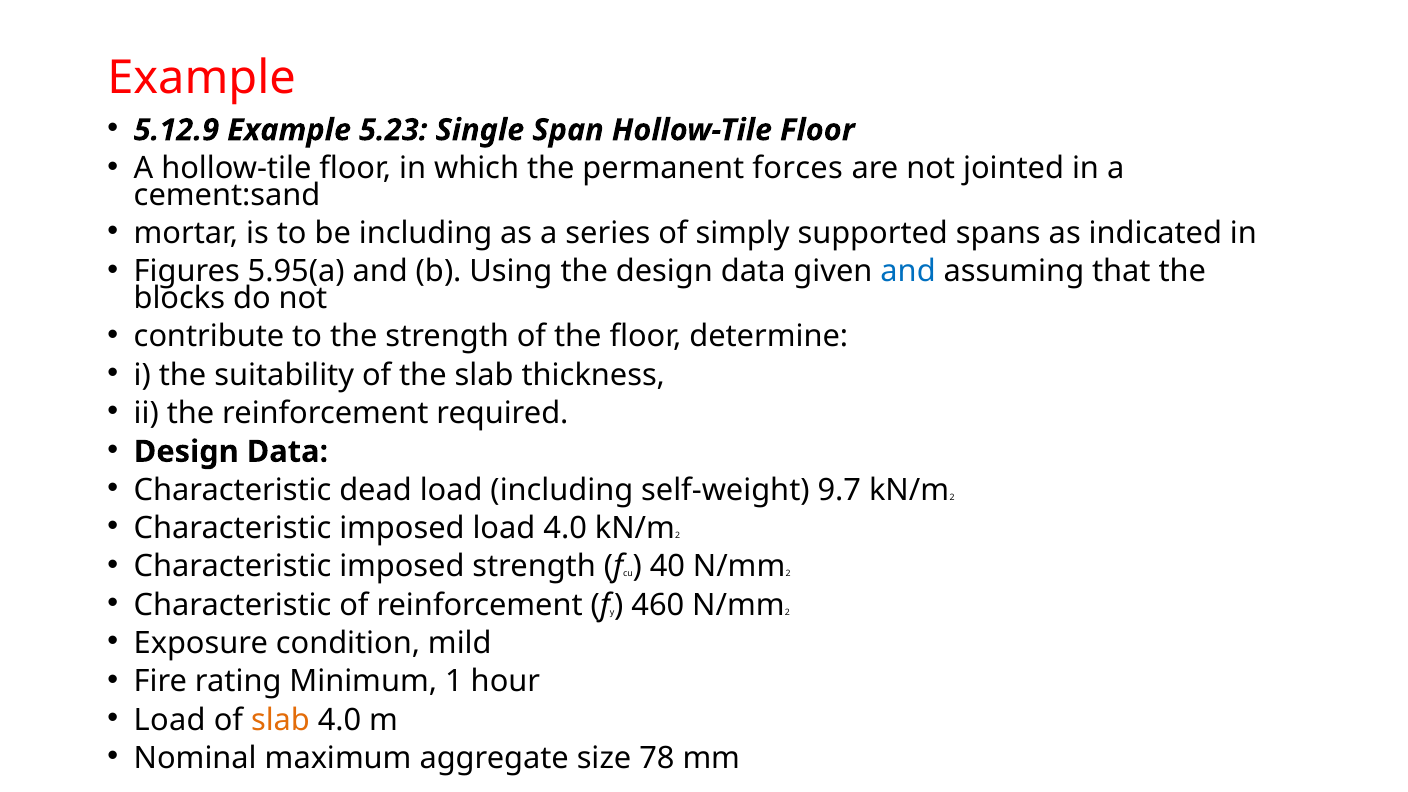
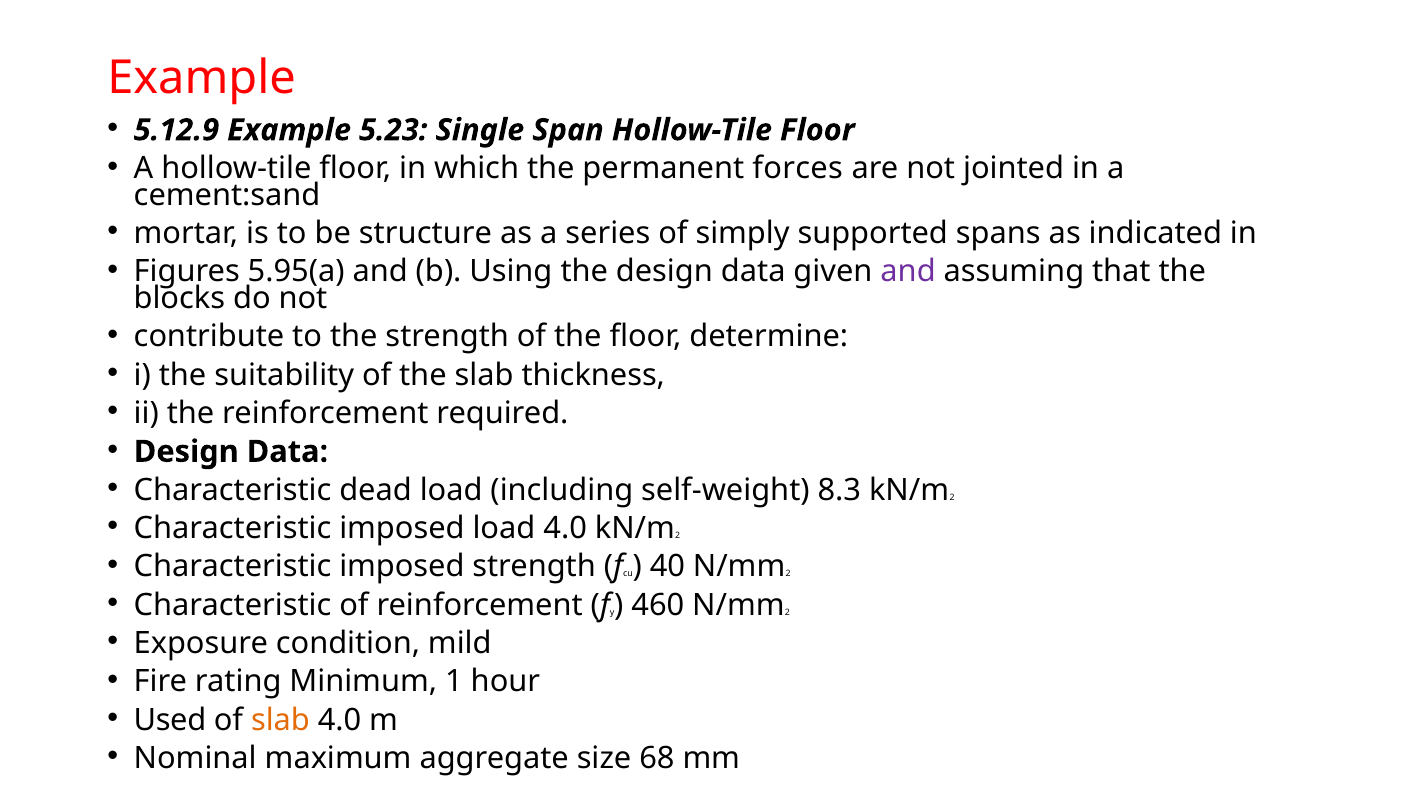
be including: including -> structure
and at (908, 272) colour: blue -> purple
9.7: 9.7 -> 8.3
Load at (170, 720): Load -> Used
78: 78 -> 68
